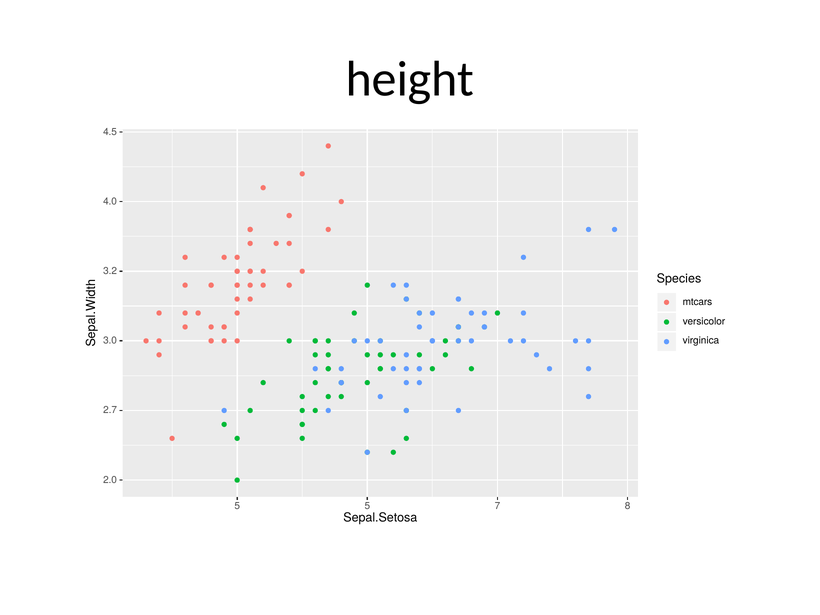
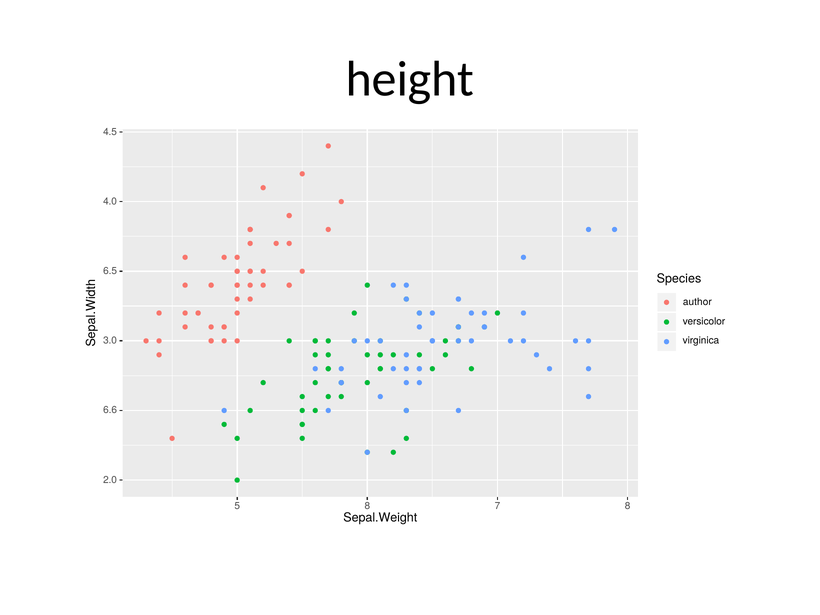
3.2: 3.2 -> 6.5
mtcars: mtcars -> author
2.7: 2.7 -> 6.6
5 5: 5 -> 8
Sepal.Setosa: Sepal.Setosa -> Sepal.Weight
